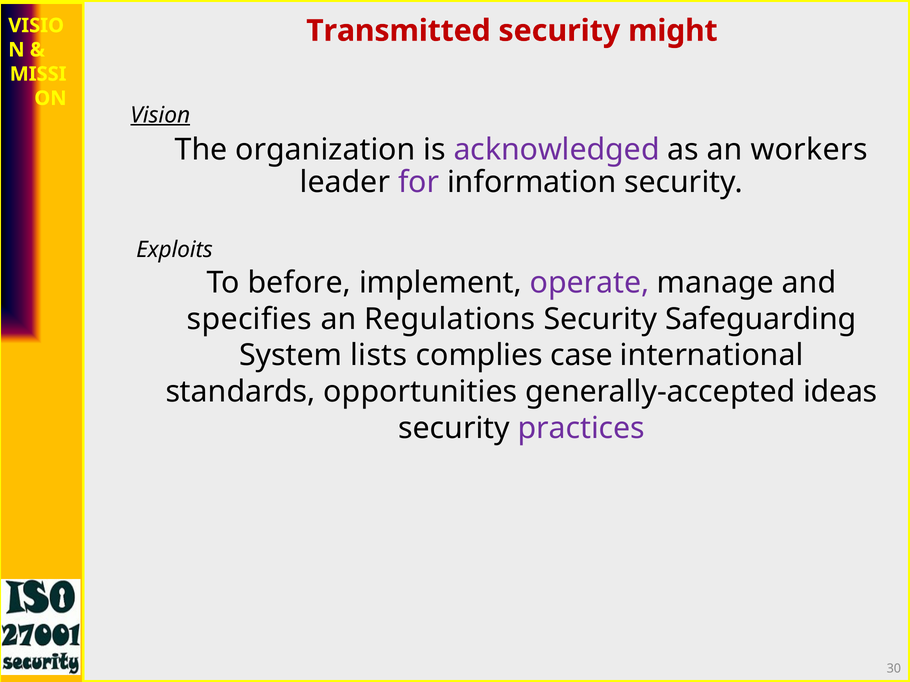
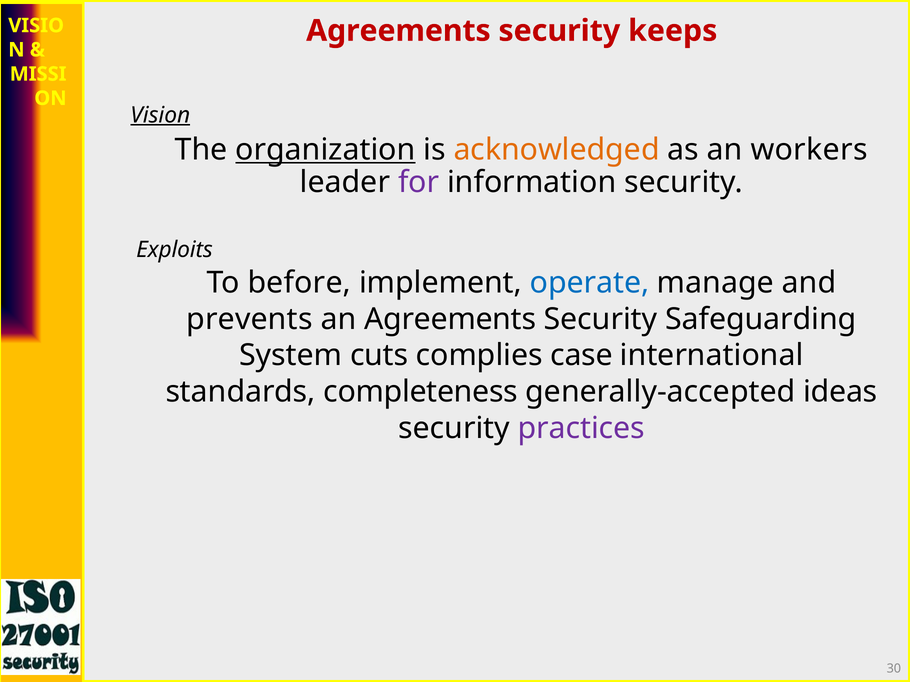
Transmitted at (398, 31): Transmitted -> Agreements
might: might -> keeps
organization underline: none -> present
acknowledged colour: purple -> orange
operate colour: purple -> blue
specifies: specifies -> prevents
an Regulations: Regulations -> Agreements
lists: lists -> cuts
opportunities: opportunities -> completeness
